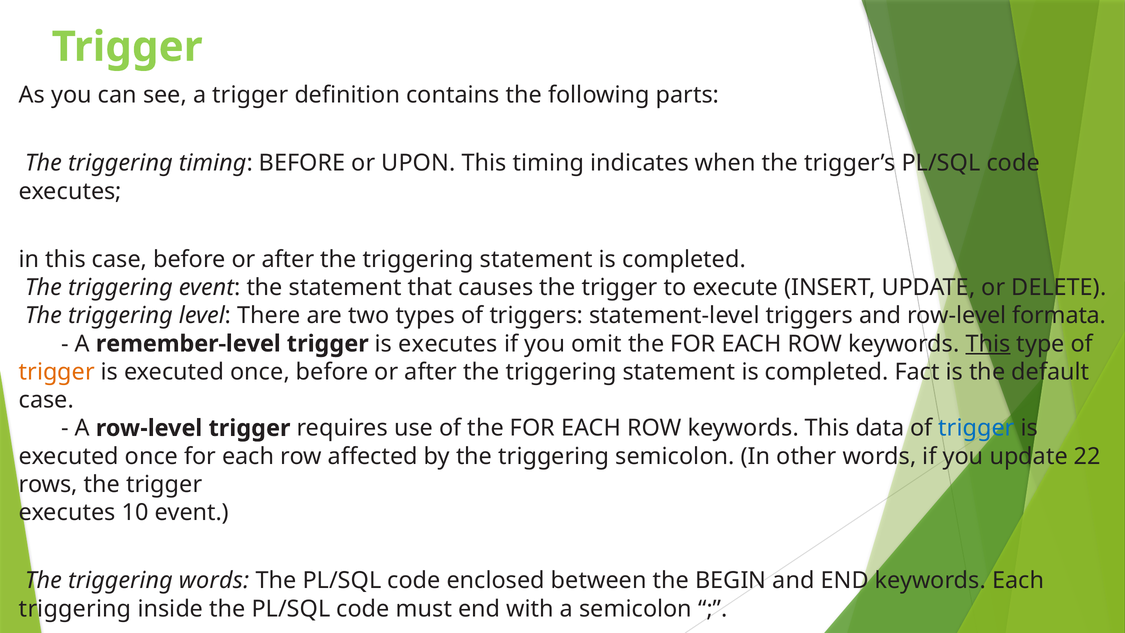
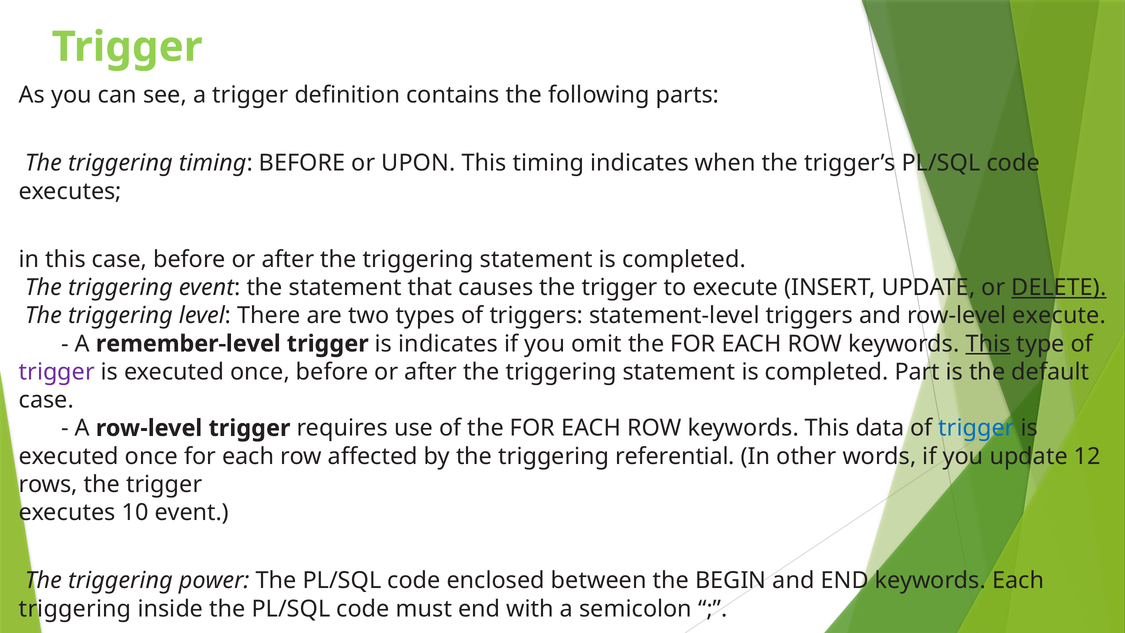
DELETE underline: none -> present
row-level formata: formata -> execute
is executes: executes -> indicates
trigger at (57, 372) colour: orange -> purple
Fact: Fact -> Part
triggering semicolon: semicolon -> referential
22: 22 -> 12
triggering words: words -> power
